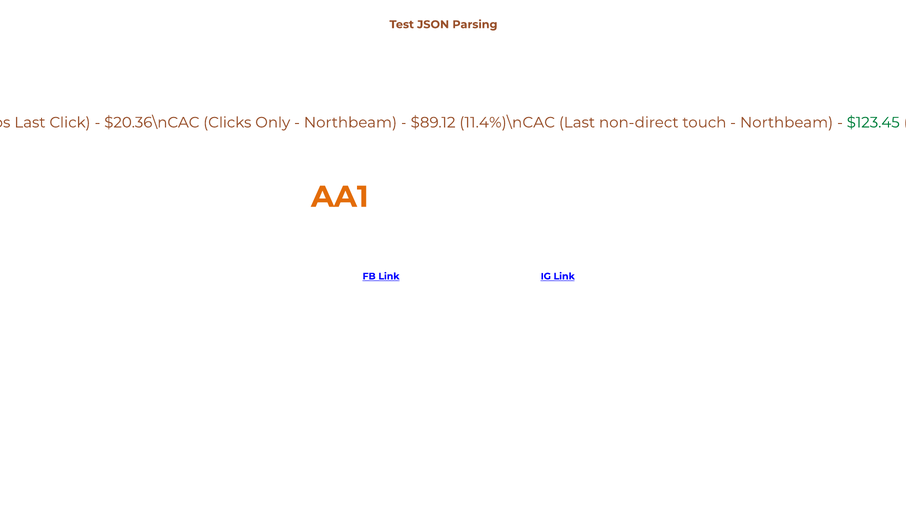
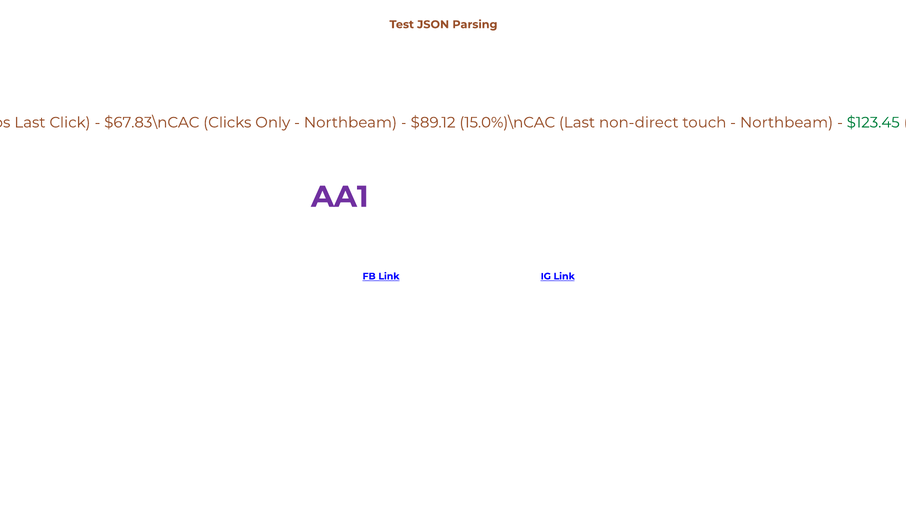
$20.36\nCAC: $20.36\nCAC -> $67.83\nCAC
11.4%)\nCAC: 11.4%)\nCAC -> 15.0%)\nCAC
AA1 colour: orange -> purple
